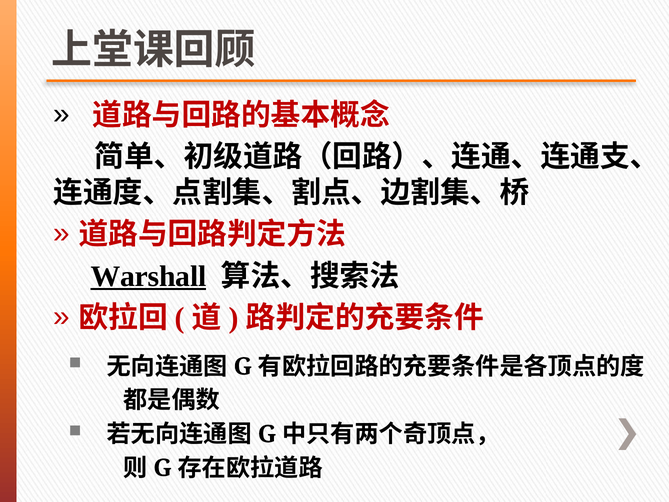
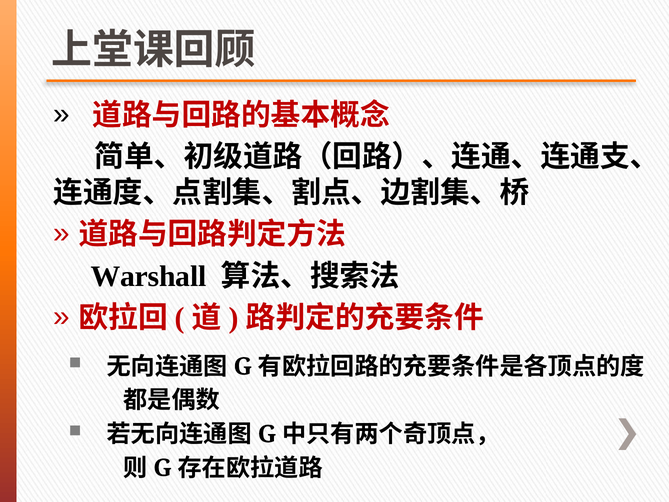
Warshall underline: present -> none
